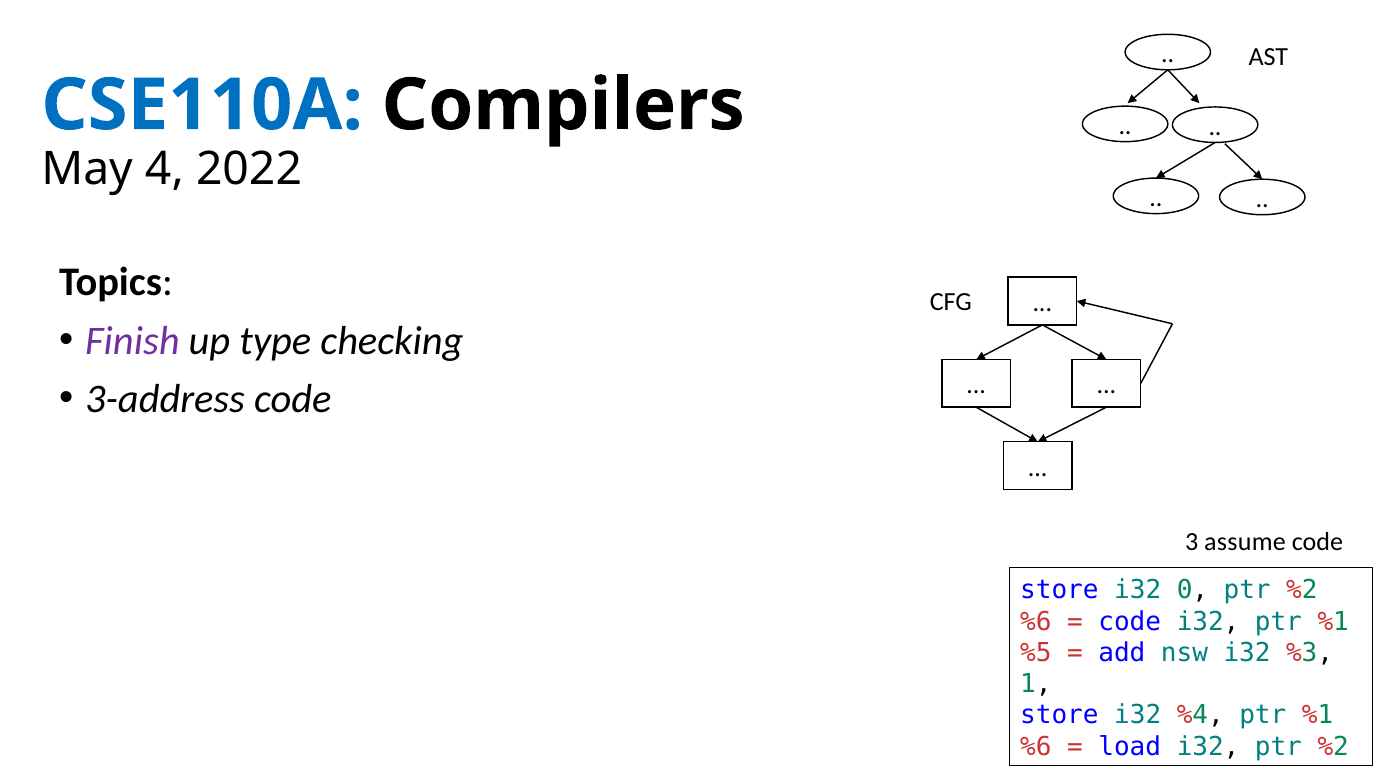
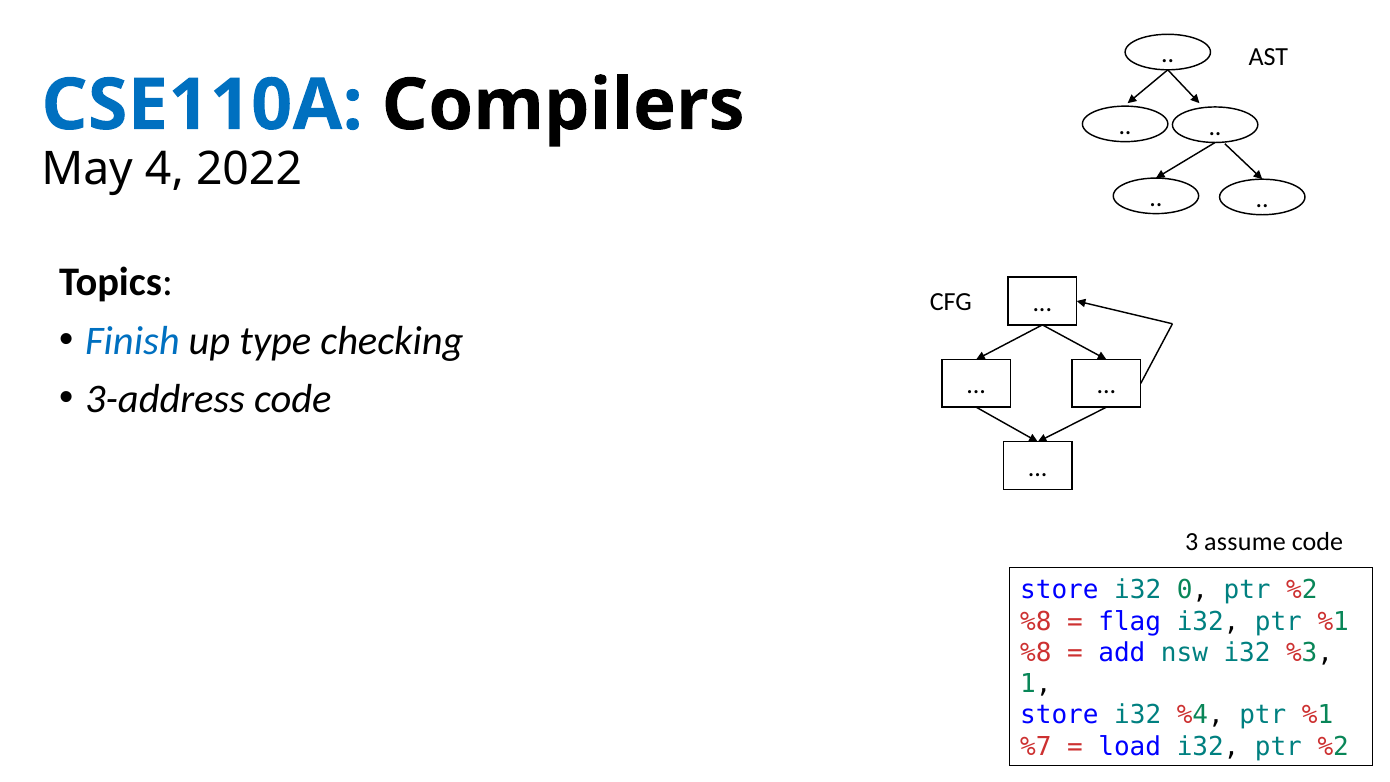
Finish colour: purple -> blue
%6 at (1036, 621): %6 -> %8
code at (1130, 621): code -> flag
%5 at (1036, 653): %5 -> %8
%6 at (1036, 747): %6 -> %7
